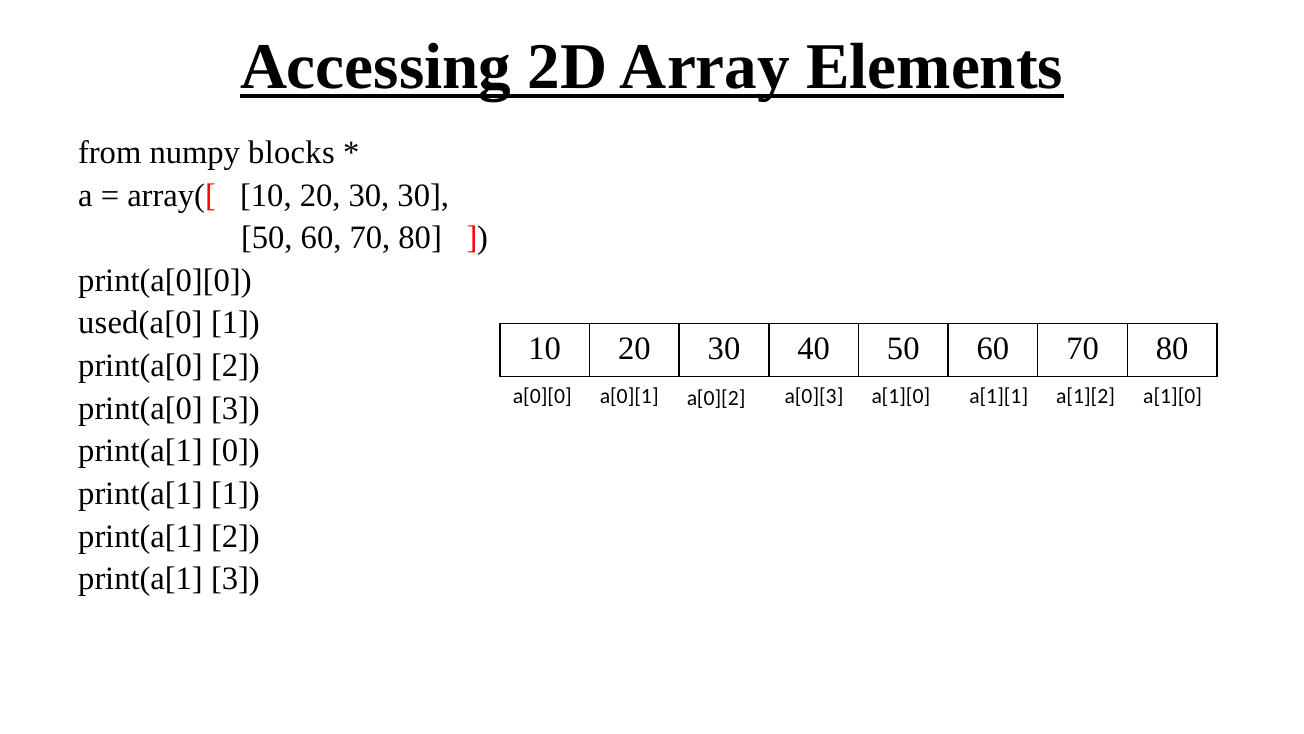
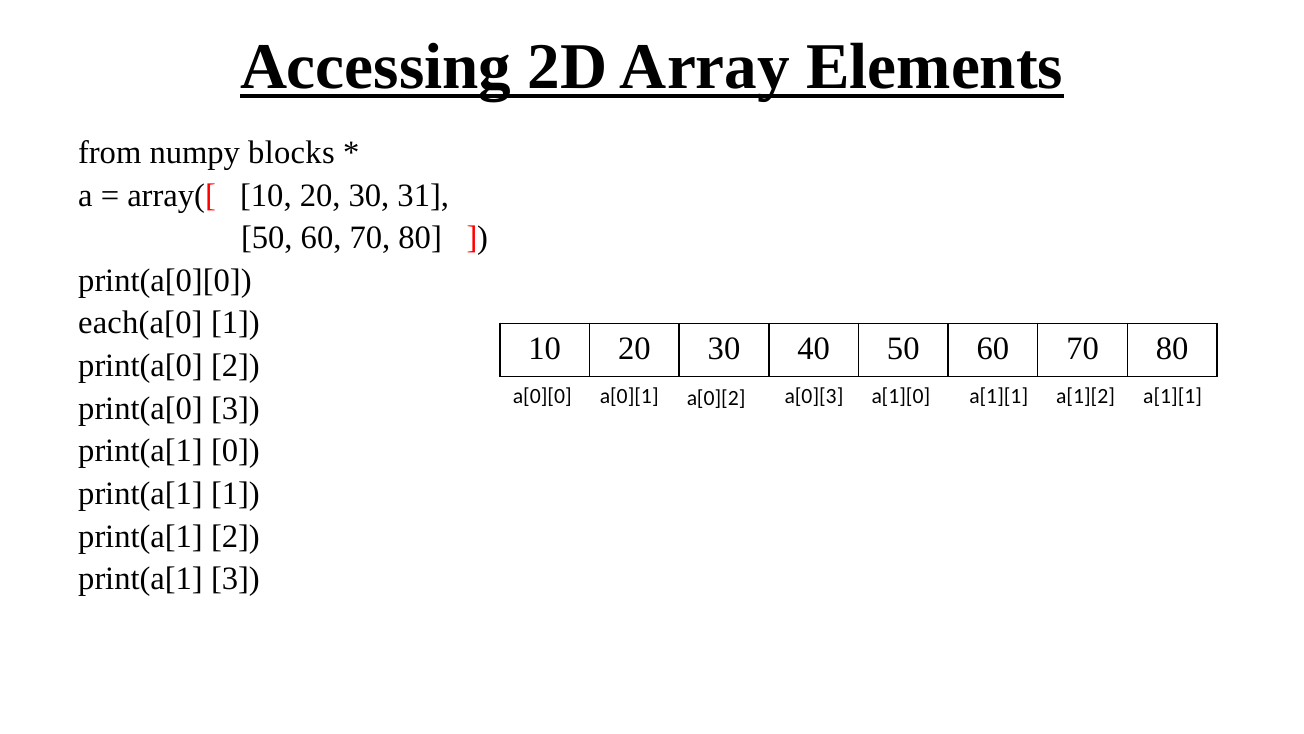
30 30: 30 -> 31
used(a[0: used(a[0 -> each(a[0
a[1][2 a[1][0: a[1][0 -> a[1][1
